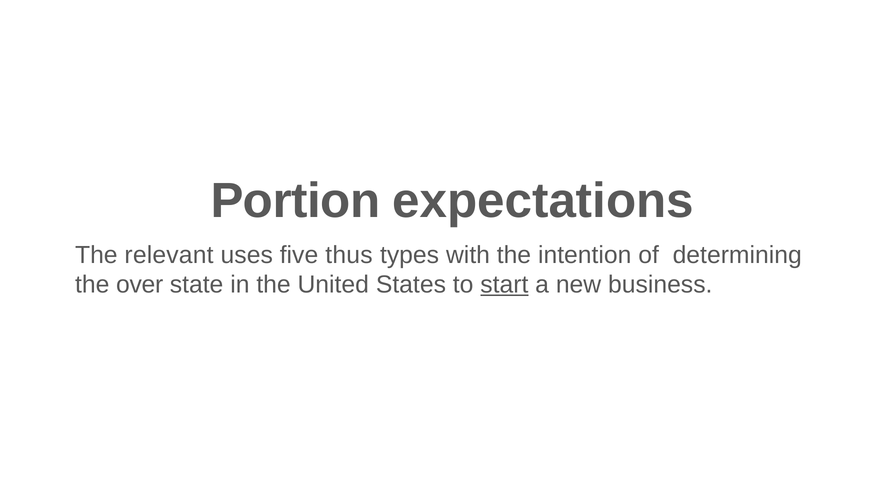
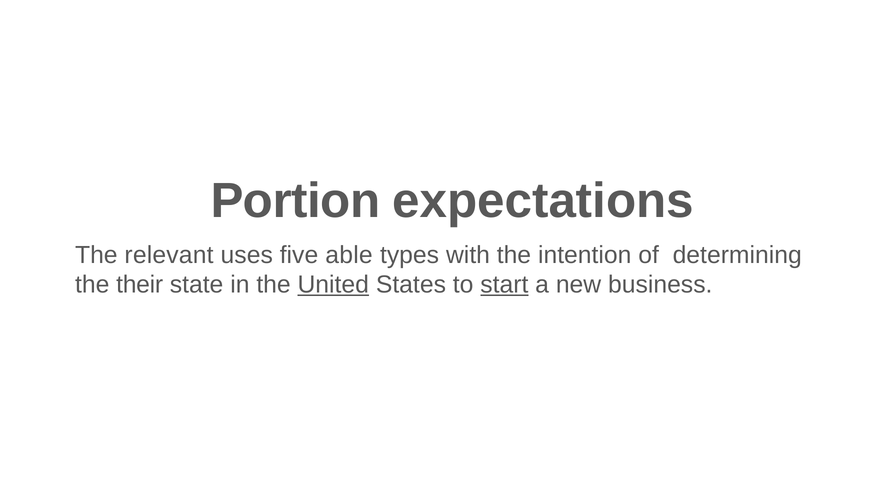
thus: thus -> able
over: over -> their
United underline: none -> present
